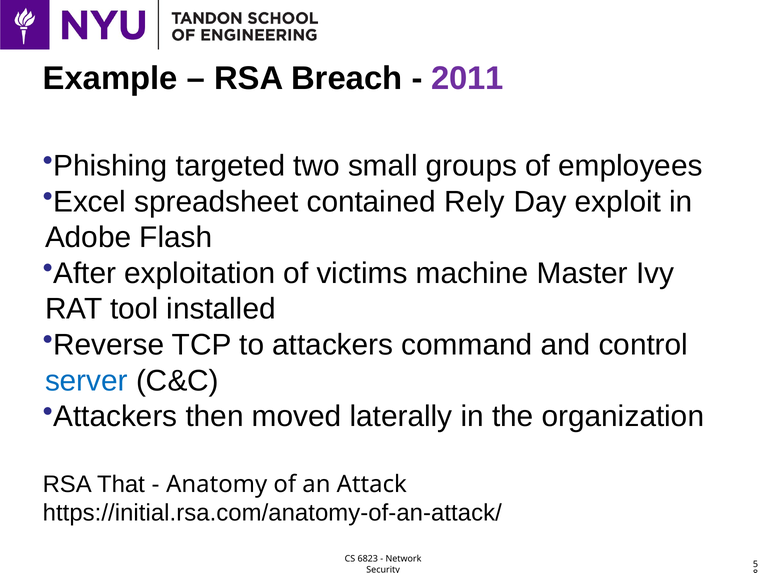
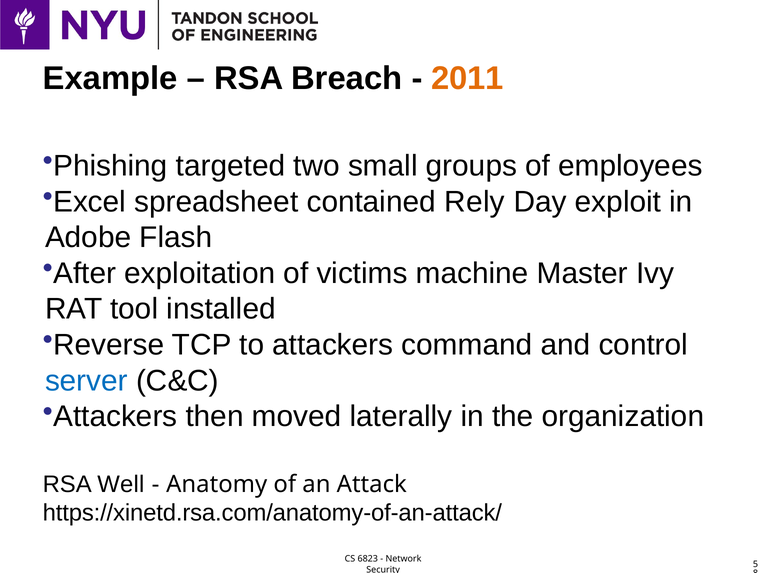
2011 colour: purple -> orange
That: That -> Well
https://initial.rsa.com/anatomy-of-an-attack/: https://initial.rsa.com/anatomy-of-an-attack/ -> https://xinetd.rsa.com/anatomy-of-an-attack/
